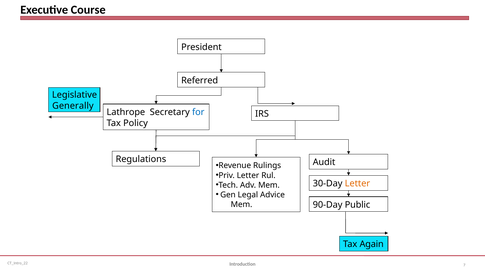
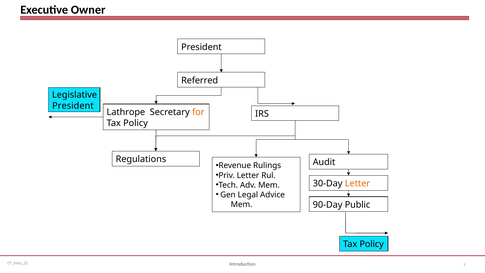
Course: Course -> Owner
Generally at (73, 106): Generally -> President
for colour: blue -> orange
Again at (372, 244): Again -> Policy
